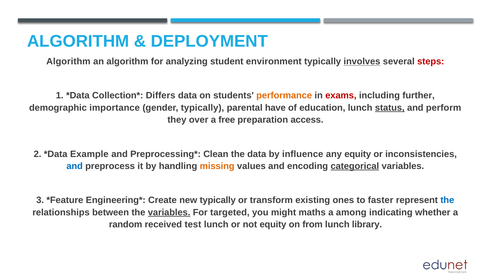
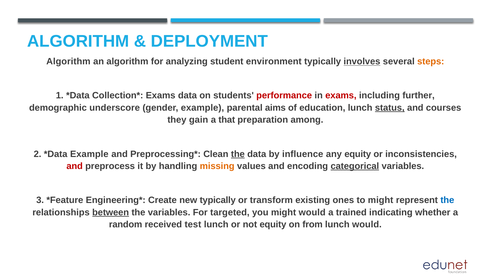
steps colour: red -> orange
Differs at (161, 96): Differs -> Exams
performance colour: orange -> red
importance: importance -> underscore
gender typically: typically -> example
have: have -> aims
perform: perform -> courses
over: over -> gain
free: free -> that
access: access -> among
the at (238, 154) underline: none -> present
and at (75, 166) colour: blue -> red
to faster: faster -> might
between underline: none -> present
variables at (169, 213) underline: present -> none
might maths: maths -> would
among: among -> trained
lunch library: library -> would
